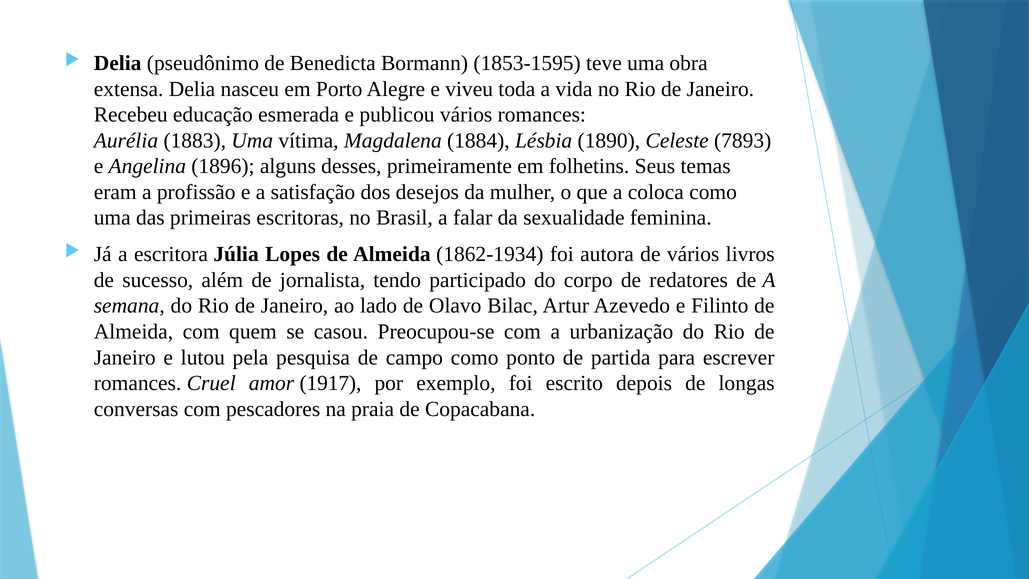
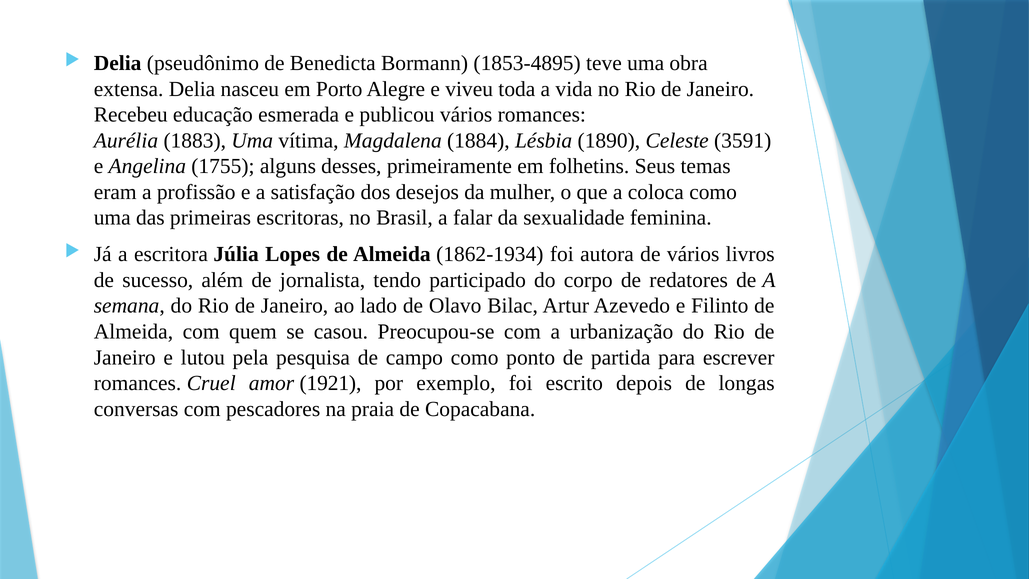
1853-1595: 1853-1595 -> 1853-4895
7893: 7893 -> 3591
1896: 1896 -> 1755
1917: 1917 -> 1921
